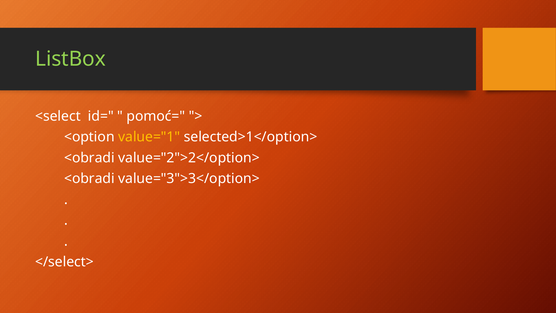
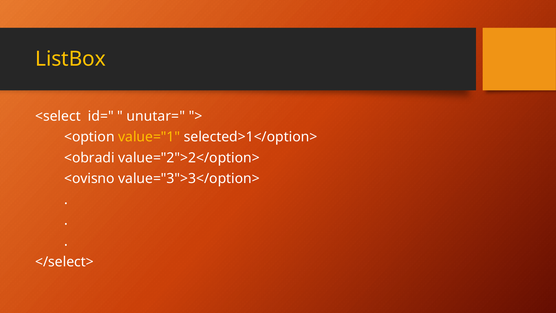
ListBox colour: light green -> yellow
pomoć=: pomoć= -> unutar=
<obradi at (89, 178): <obradi -> <ovisno
